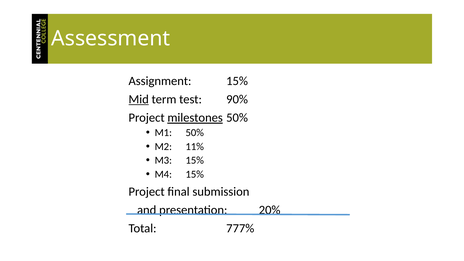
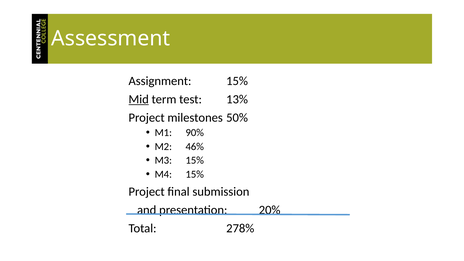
90%: 90% -> 13%
milestones underline: present -> none
M1 50%: 50% -> 90%
11%: 11% -> 46%
777%: 777% -> 278%
